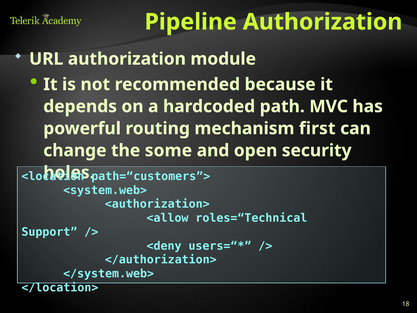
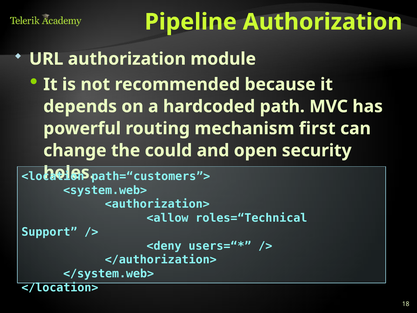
some: some -> could
